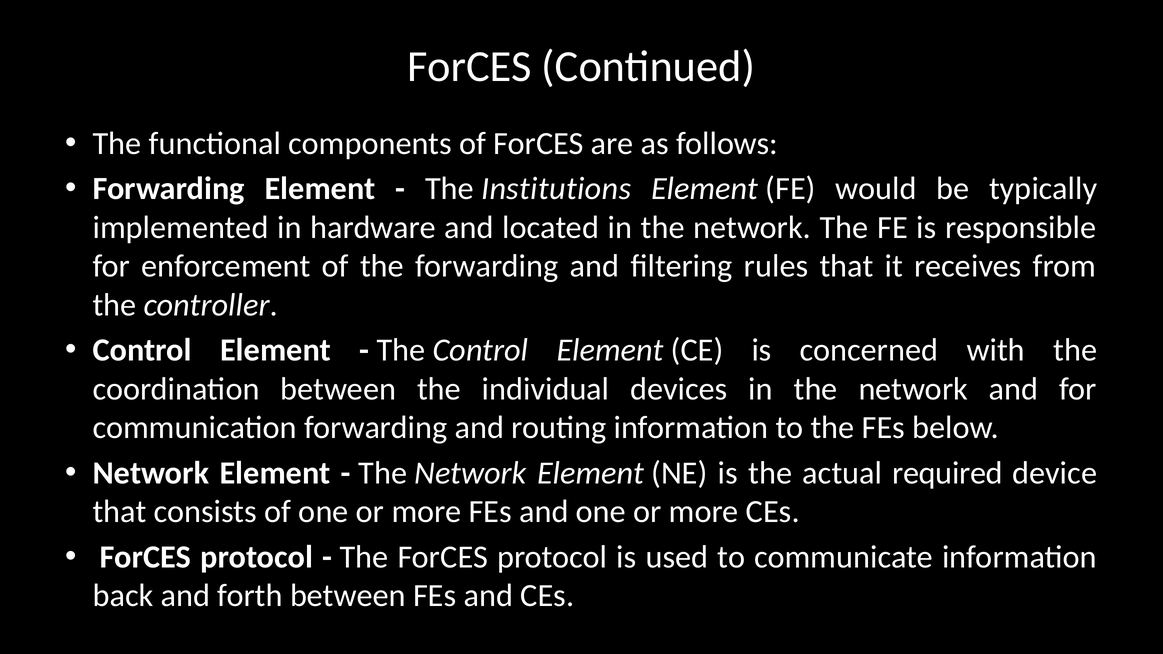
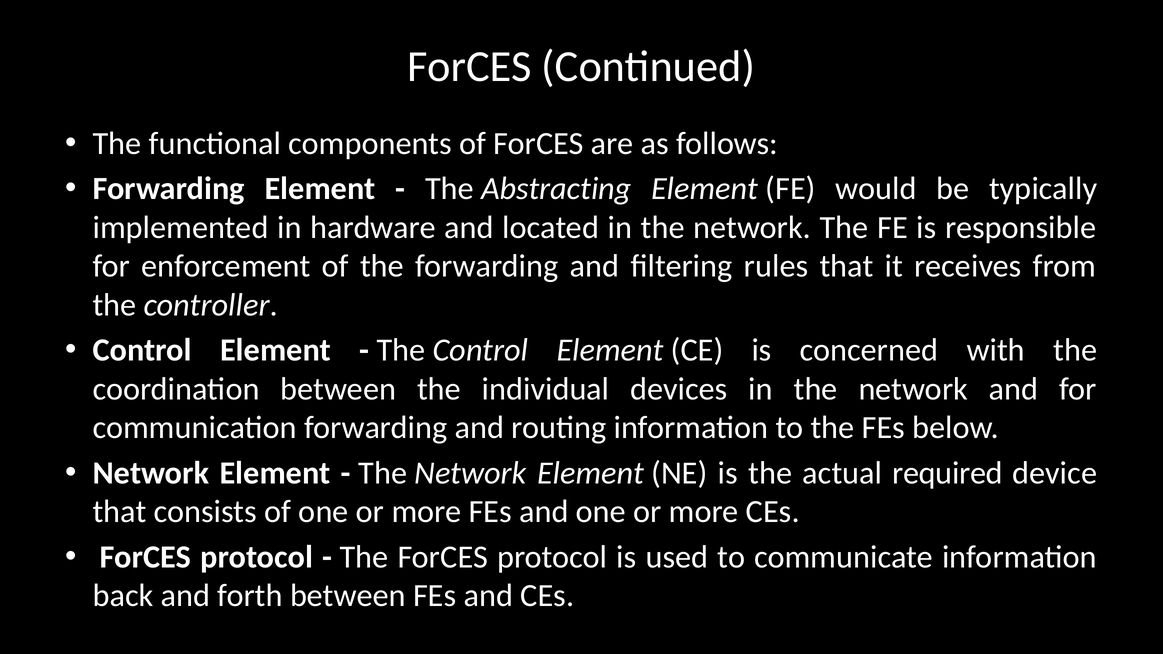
Institutions: Institutions -> Abstracting
